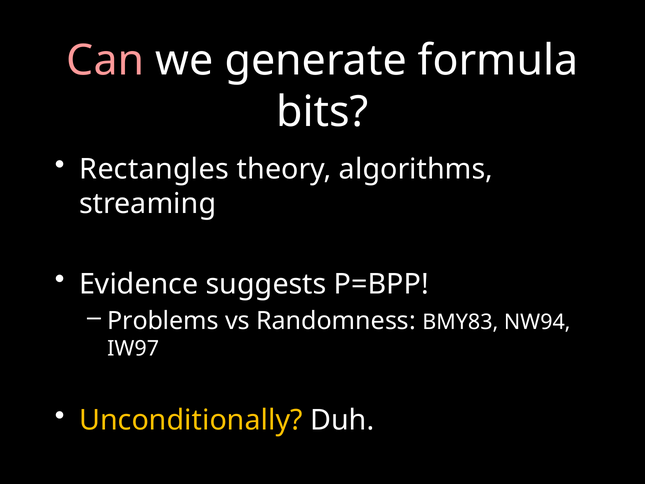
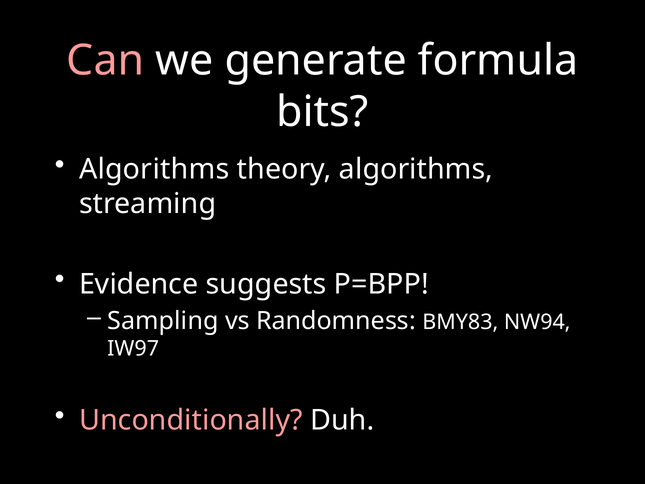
Rectangles at (154, 169): Rectangles -> Algorithms
Problems: Problems -> Sampling
Unconditionally colour: yellow -> pink
